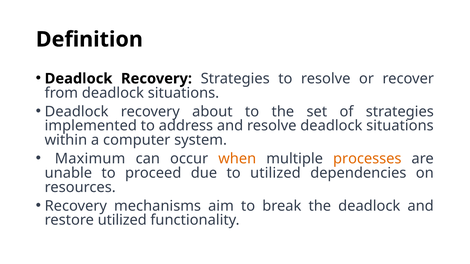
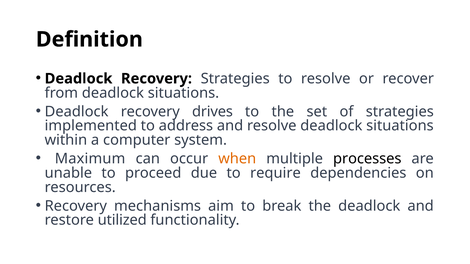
about: about -> drives
processes colour: orange -> black
to utilized: utilized -> require
